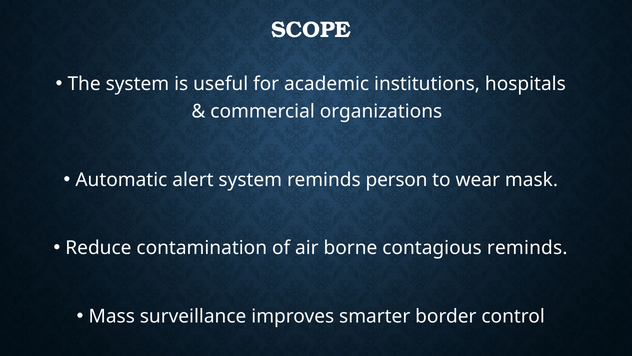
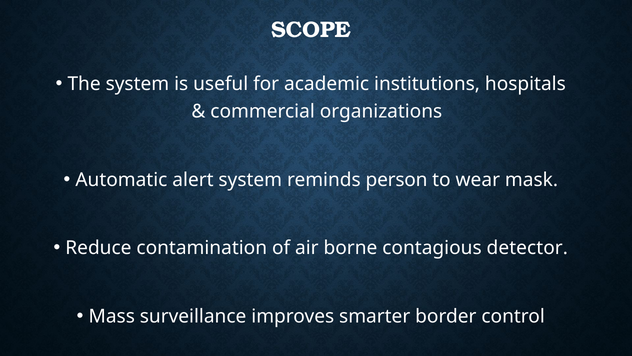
contagious reminds: reminds -> detector
